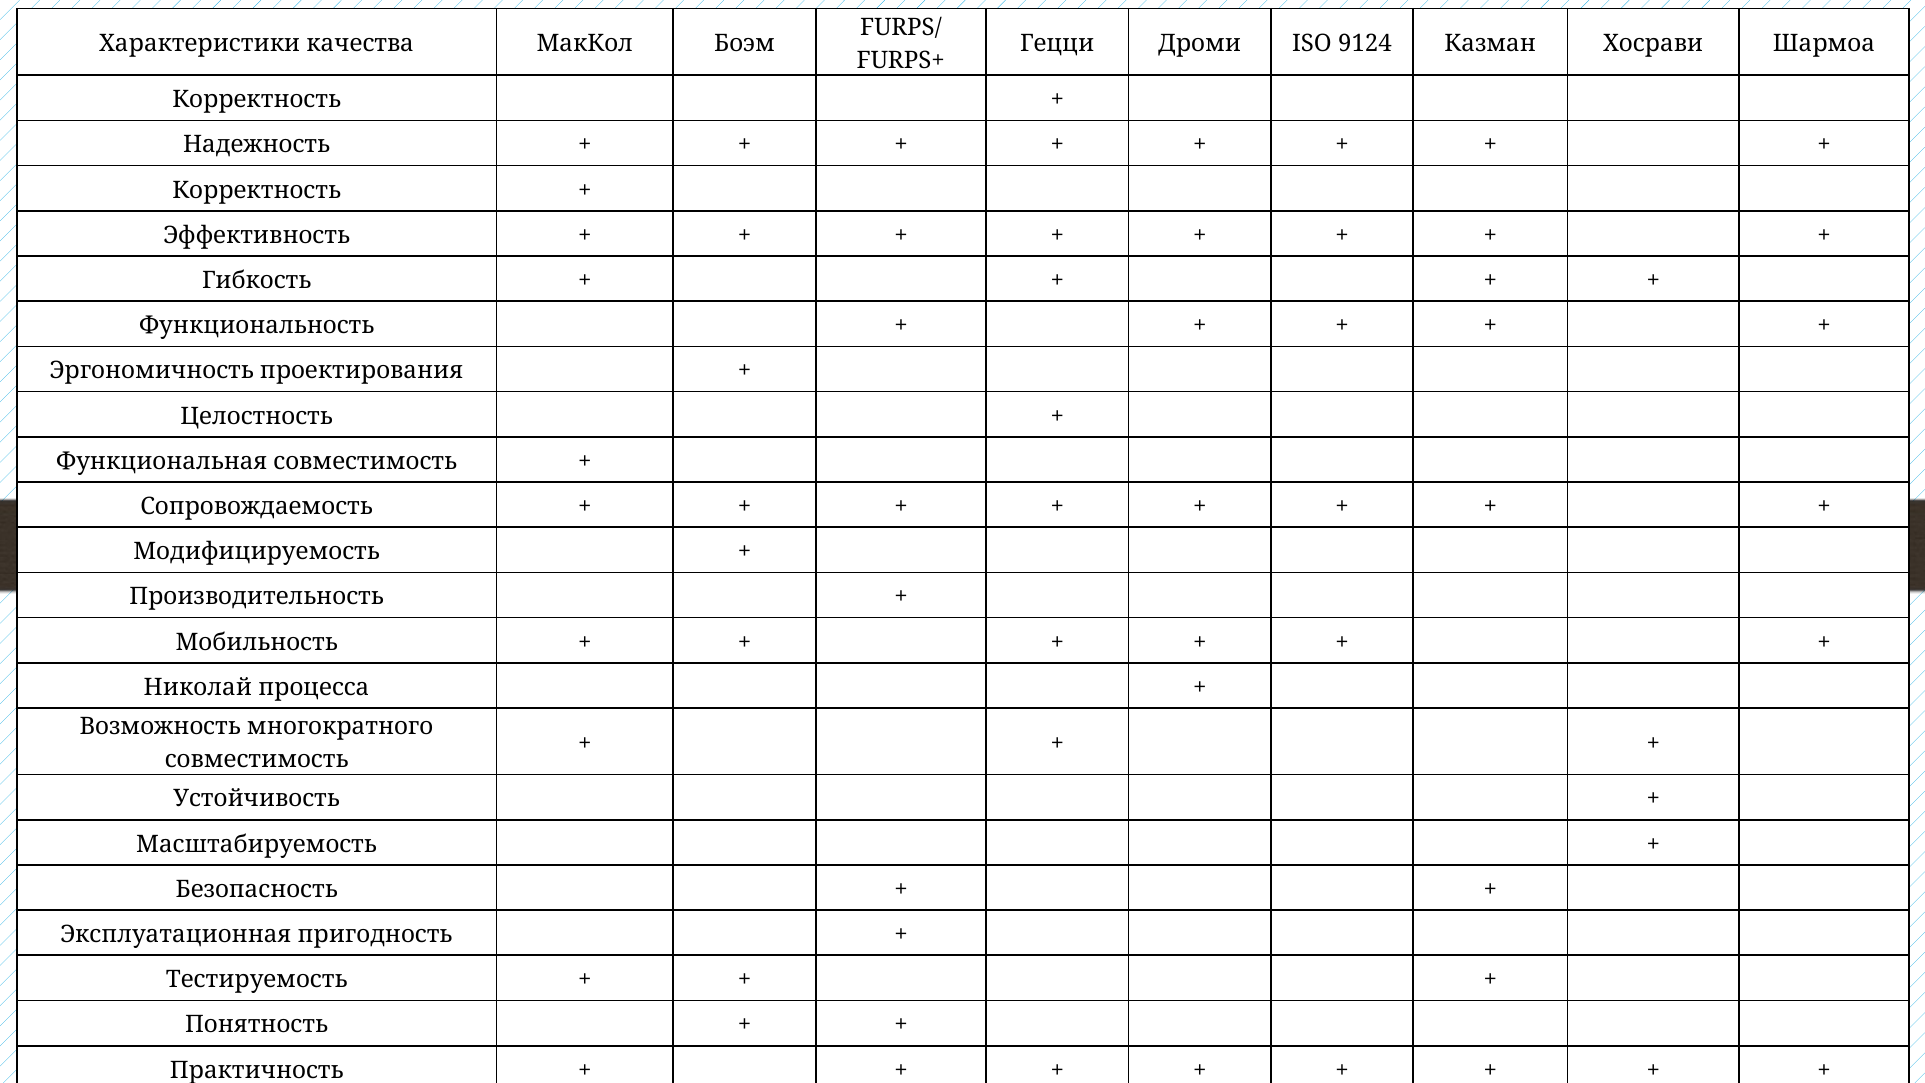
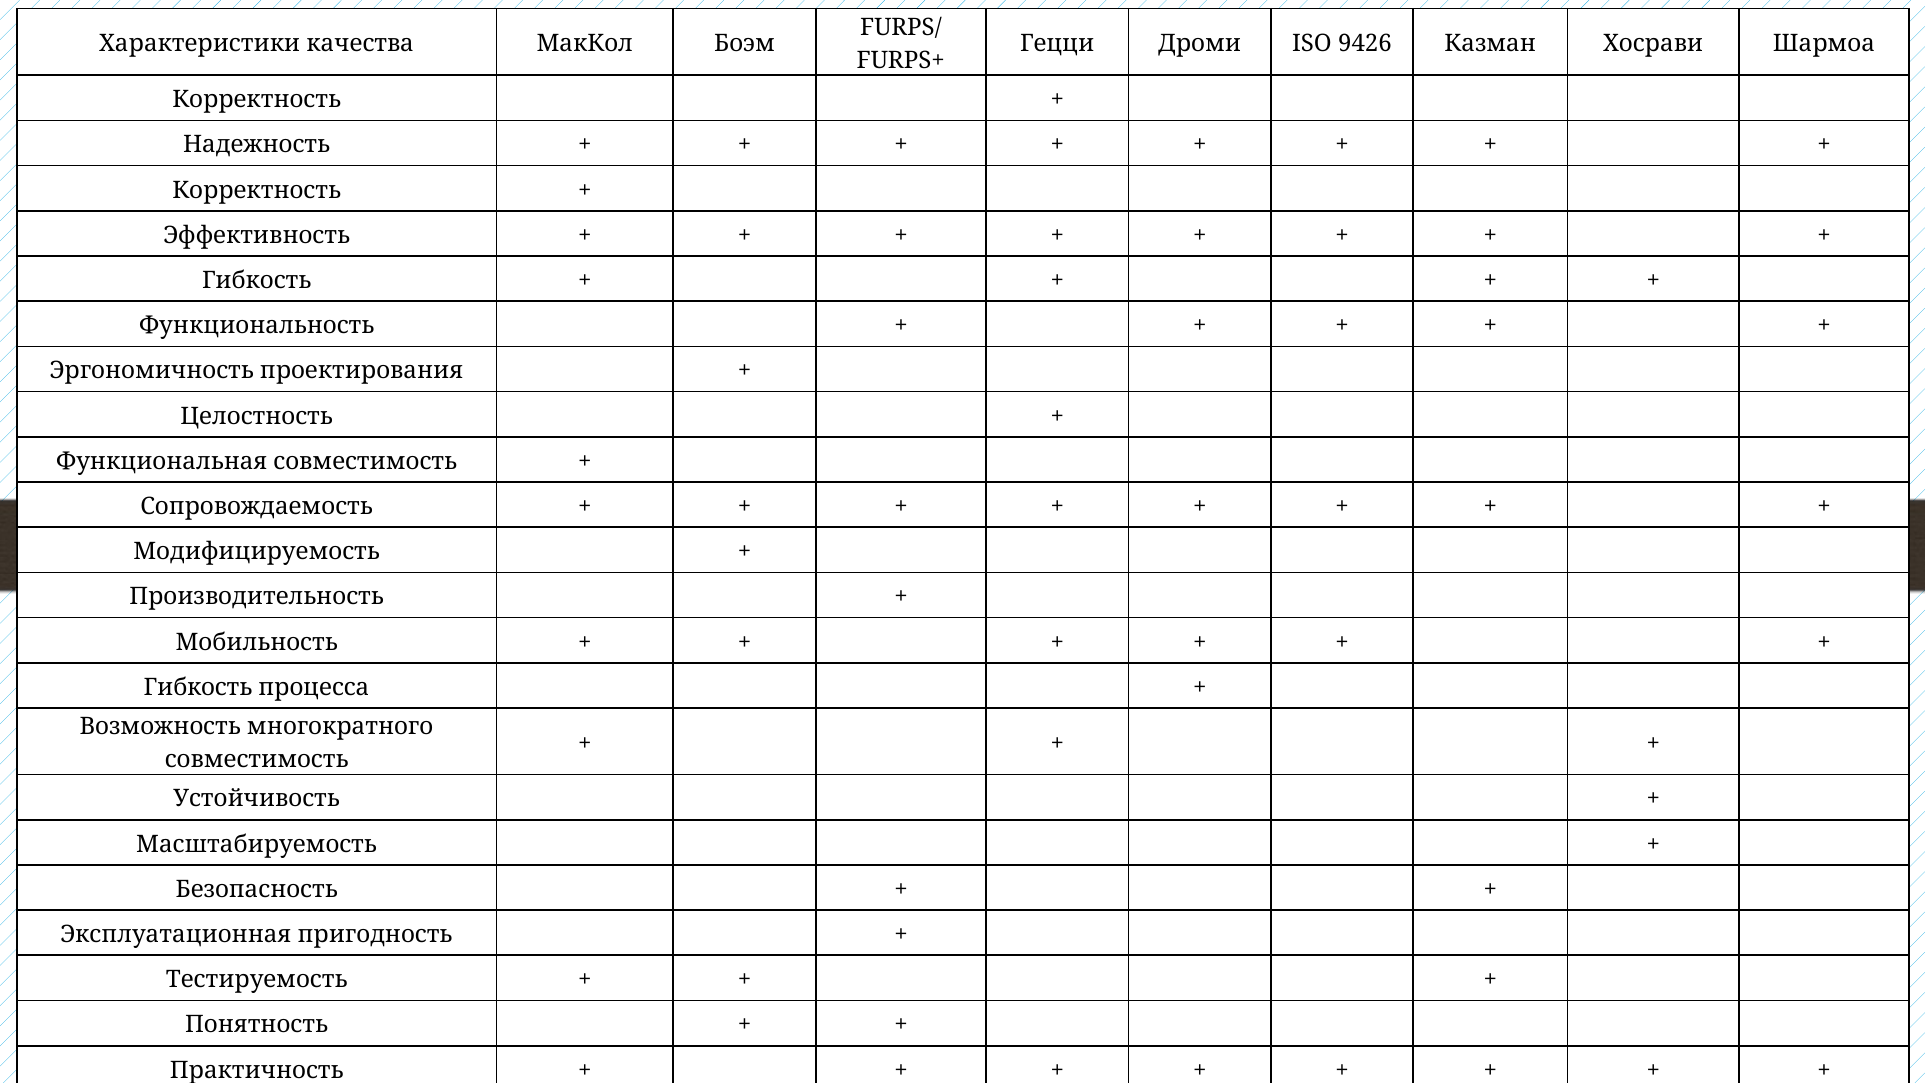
9124: 9124 -> 9426
Николай at (198, 687): Николай -> Гибкость
